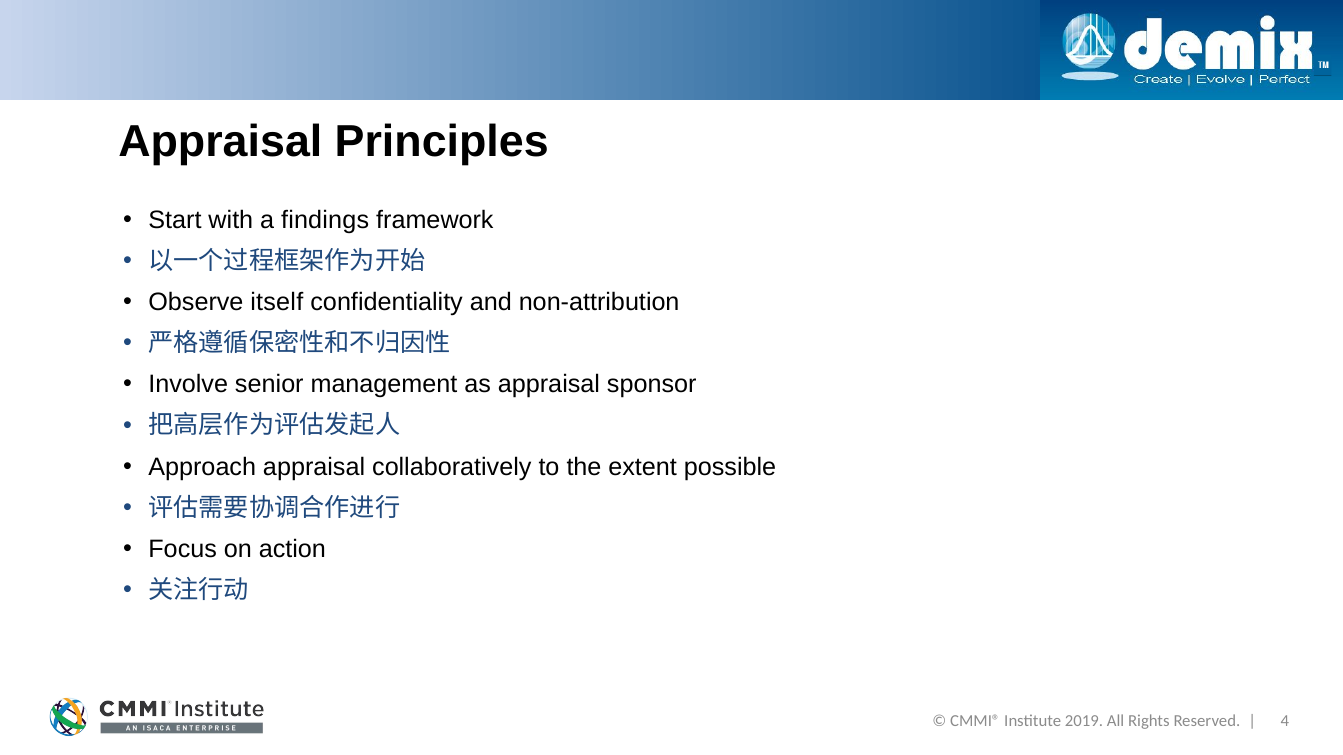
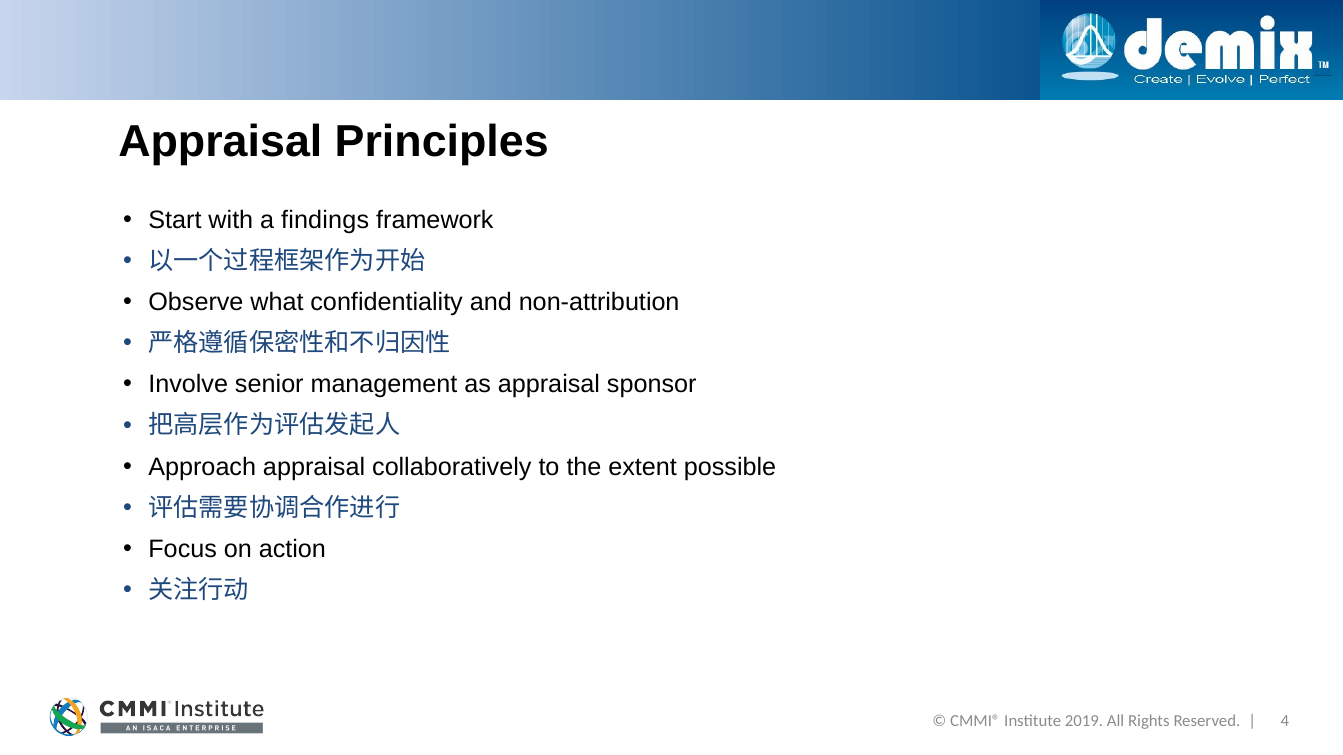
itself: itself -> what
